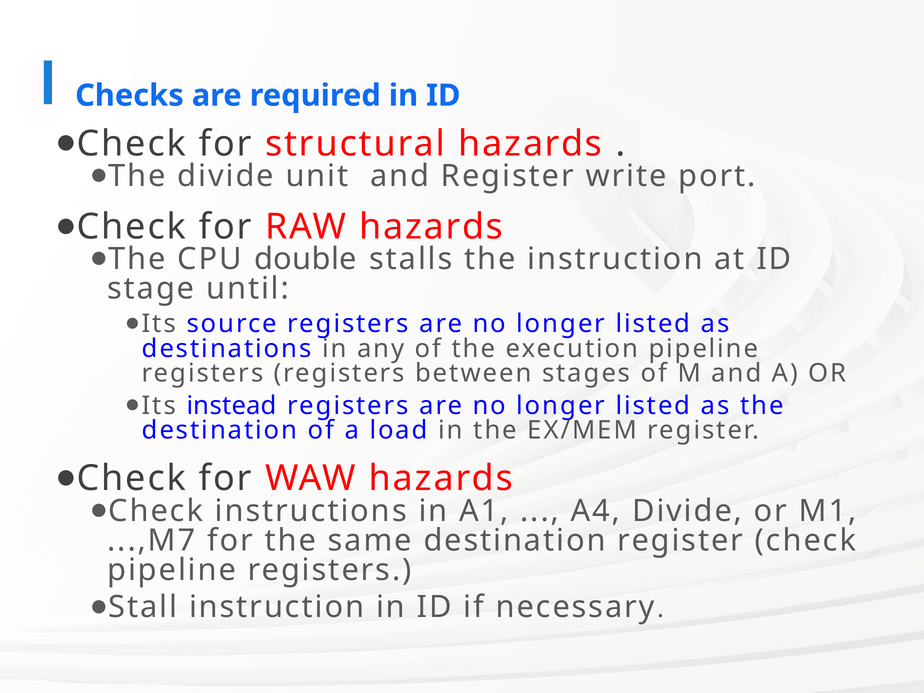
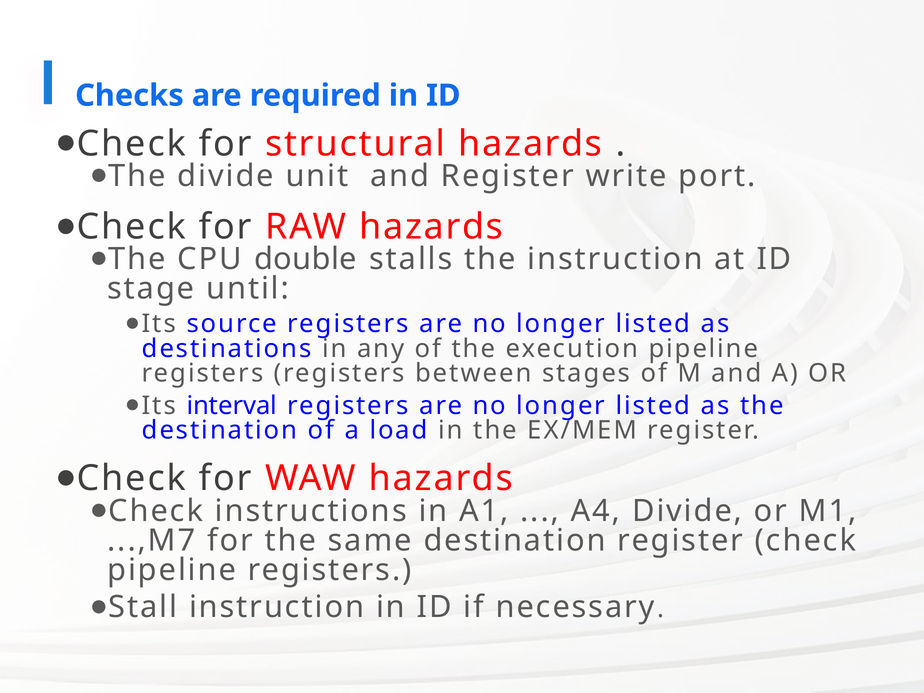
instead: instead -> interval
